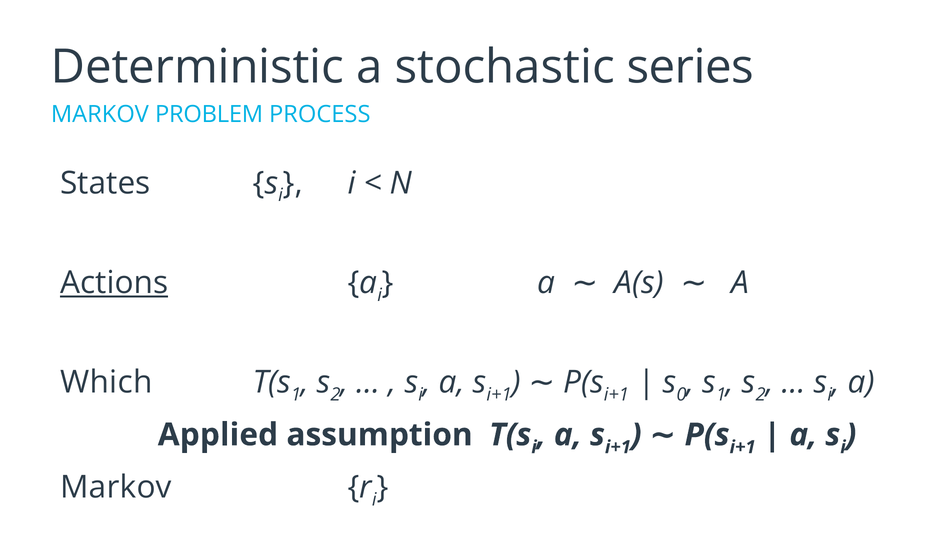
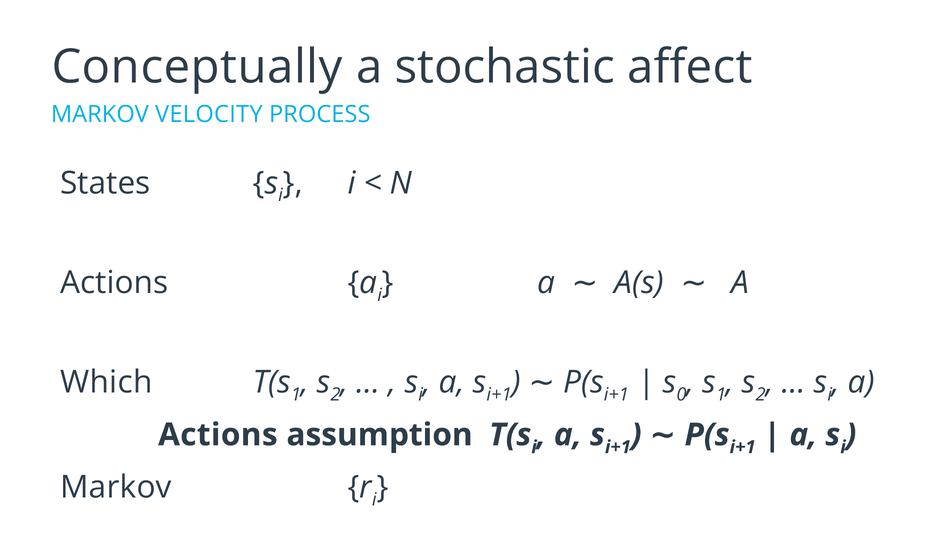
Deterministic: Deterministic -> Conceptually
series: series -> affect
PROBLEM: PROBLEM -> VELOCITY
Actions at (114, 283) underline: present -> none
Applied at (218, 435): Applied -> Actions
